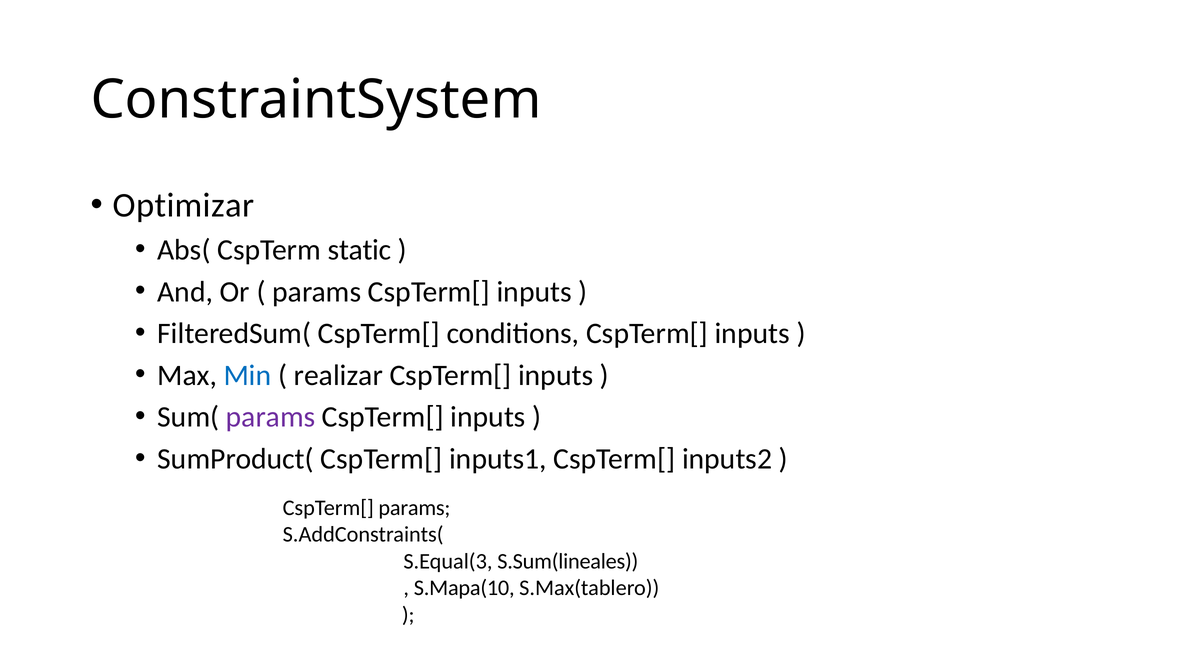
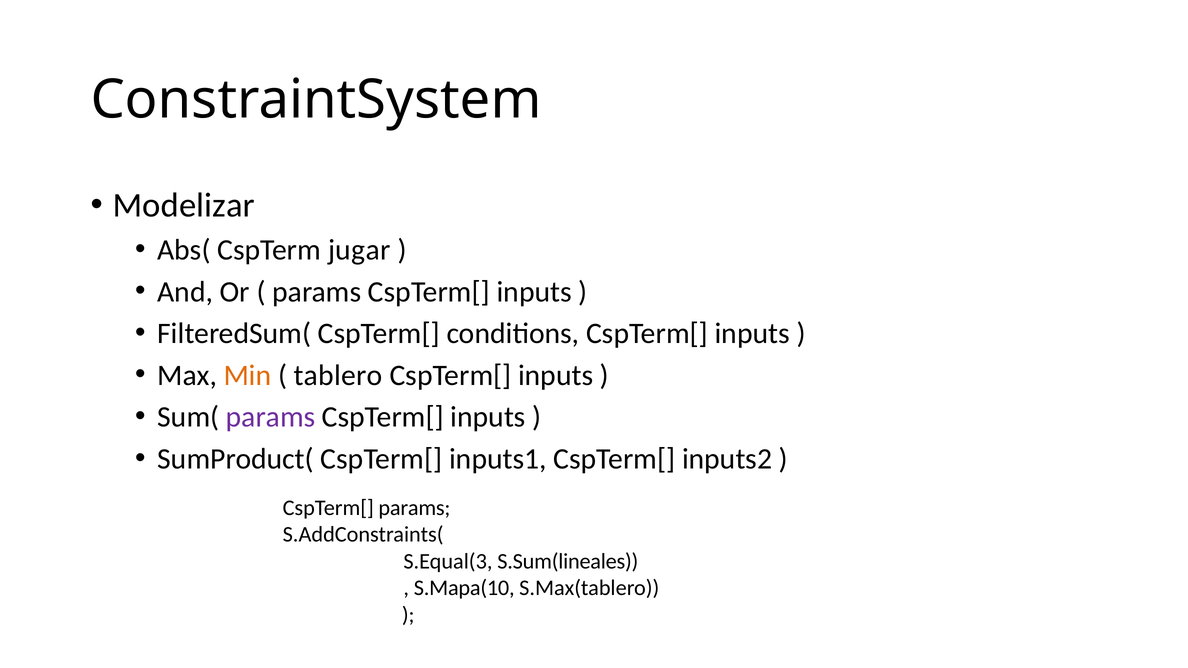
Optimizar: Optimizar -> Modelizar
static: static -> jugar
Min colour: blue -> orange
realizar: realizar -> tablero
